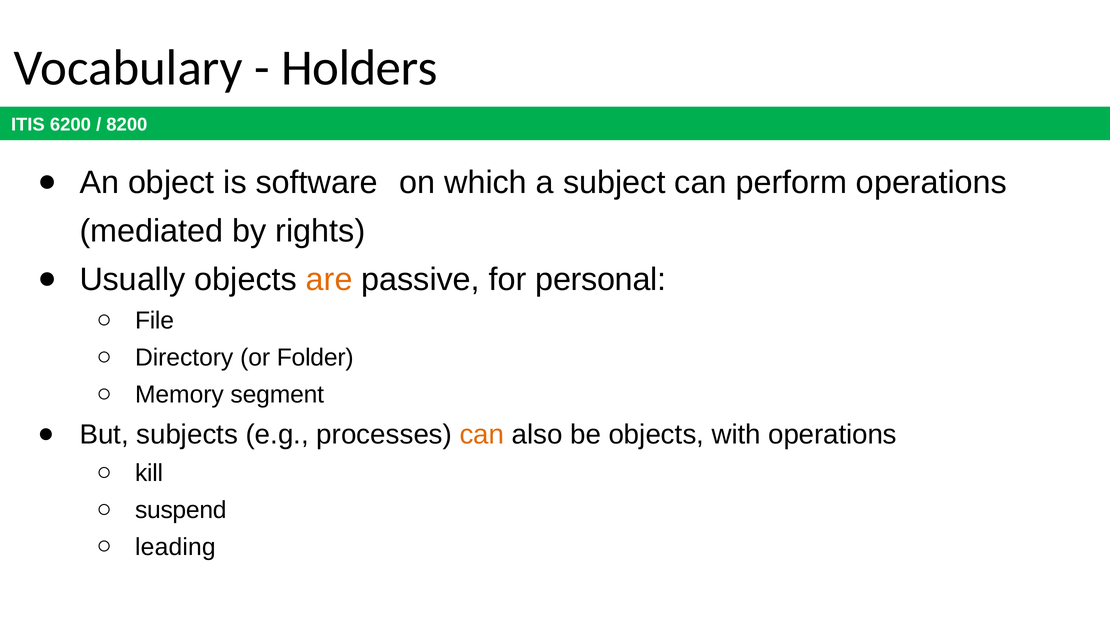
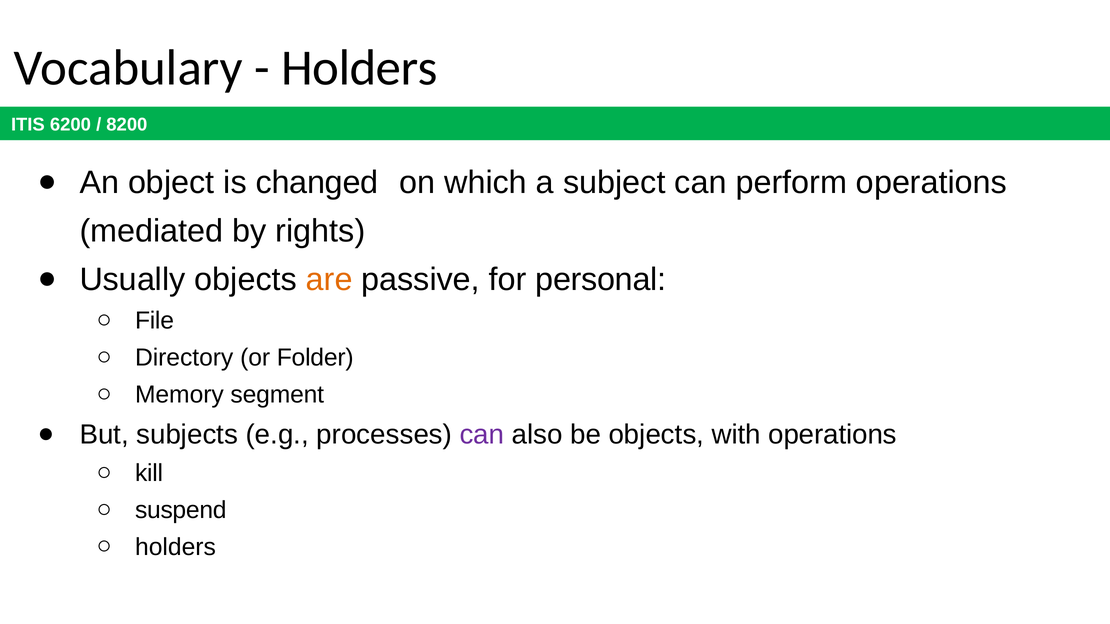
software: software -> changed
can at (482, 435) colour: orange -> purple
leading at (175, 547): leading -> holders
